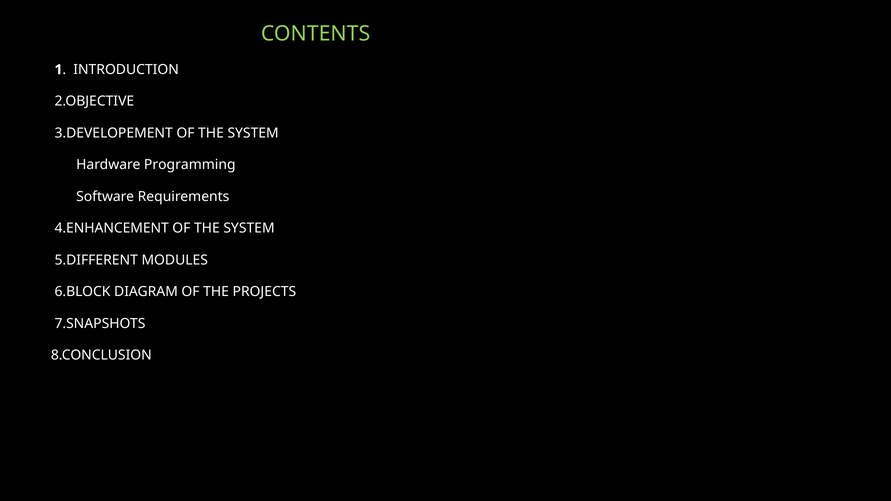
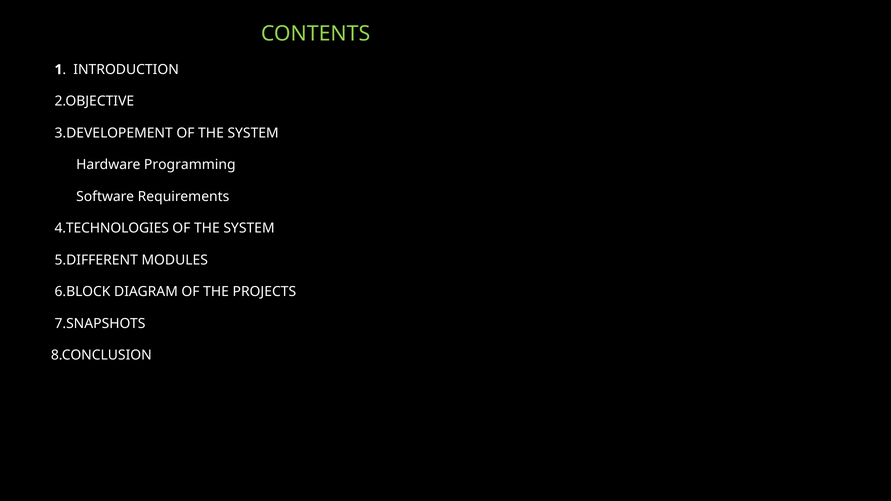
4.ENHANCEMENT: 4.ENHANCEMENT -> 4.TECHNOLOGIES
